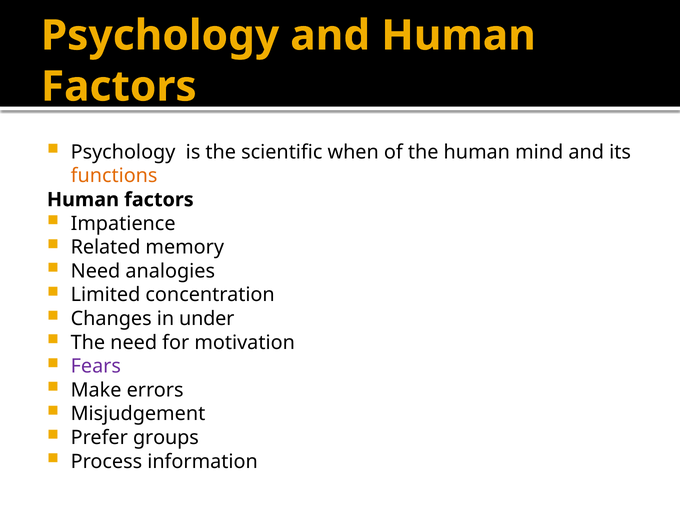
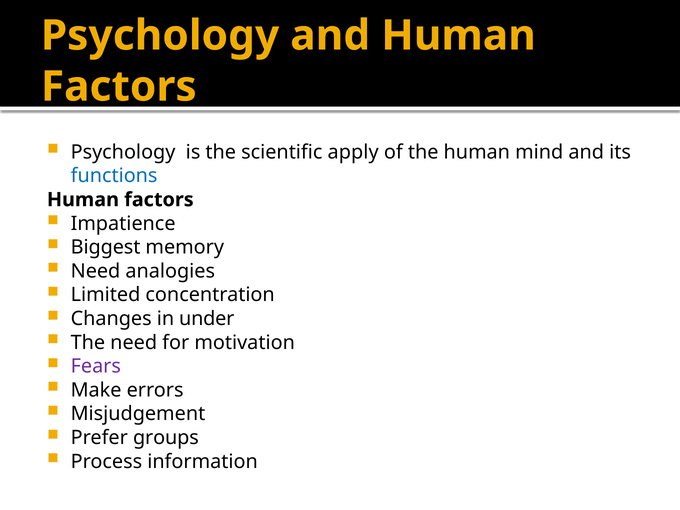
when: when -> apply
functions colour: orange -> blue
Related: Related -> Biggest
